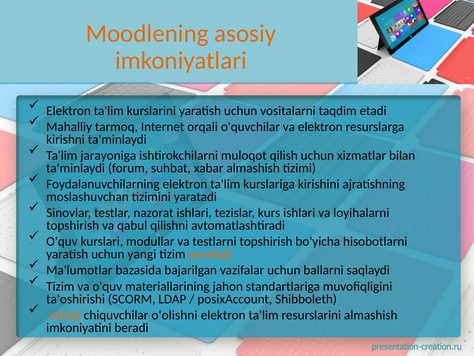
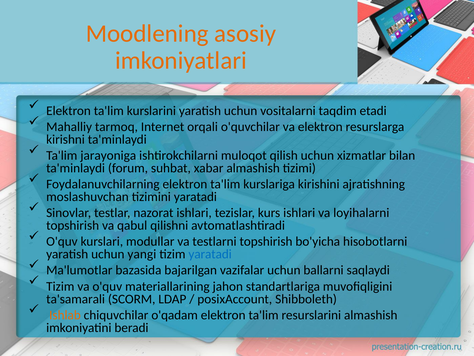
yaratadi at (210, 254) colour: orange -> blue
ta'oshirishi: ta'oshirishi -> ta'samarali
o'olishni: o'olishni -> o'qadam
